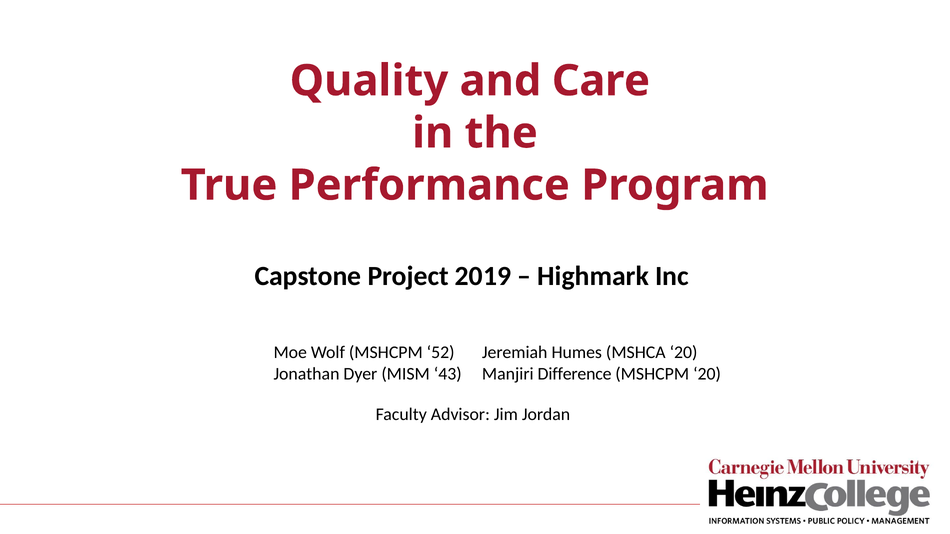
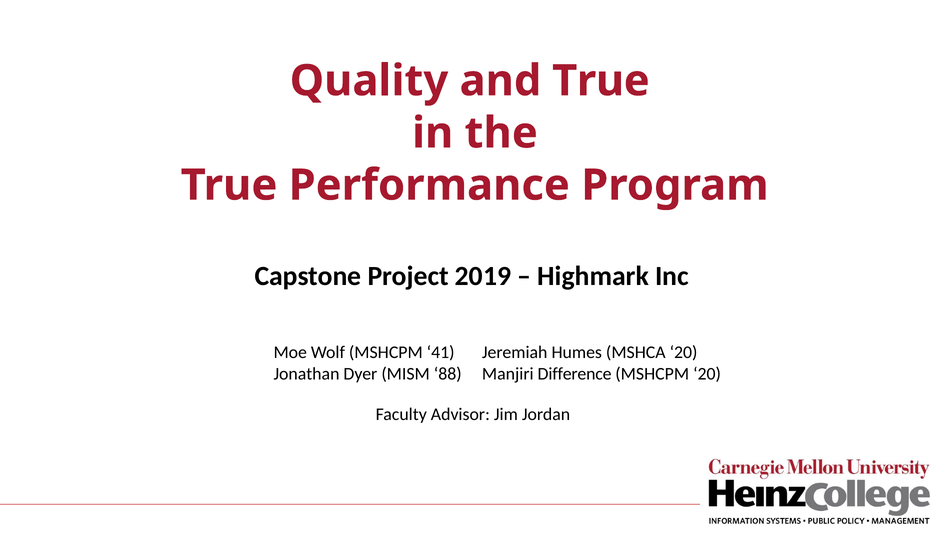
and Care: Care -> True
52: 52 -> 41
43: 43 -> 88
